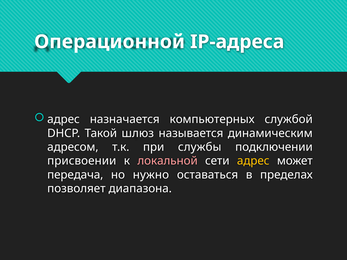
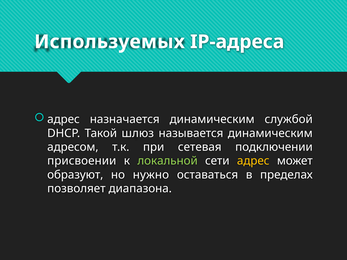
Операционной: Операционной -> Используемых
назначается компьютерных: компьютерных -> динамическим
службы: службы -> сетевая
локальной colour: pink -> light green
передача: передача -> образуют
